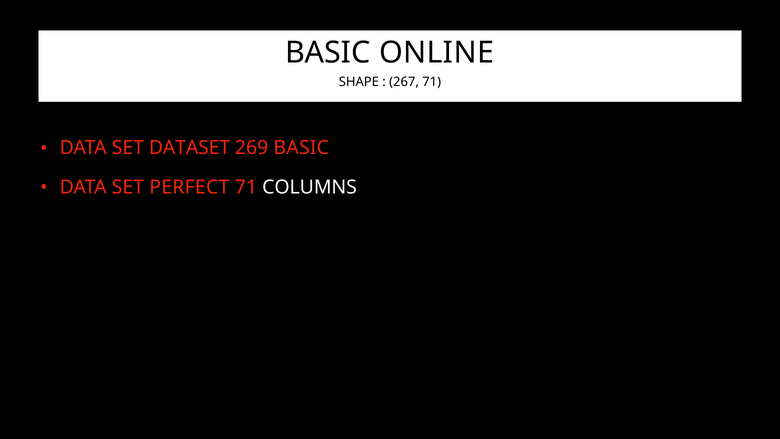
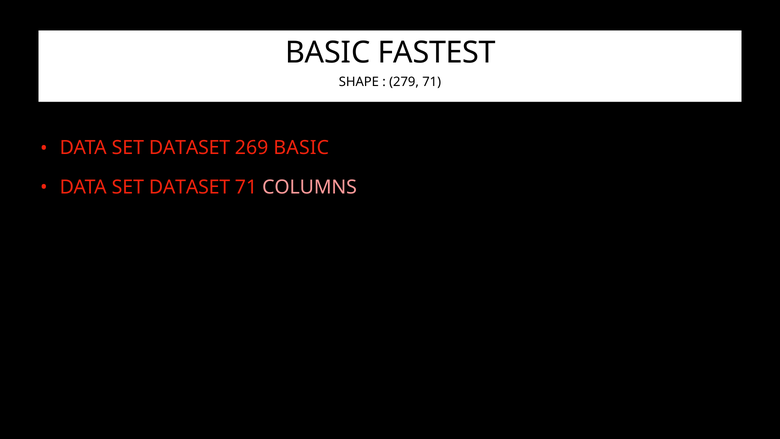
ONLINE: ONLINE -> FASTEST
267: 267 -> 279
PERFECT at (189, 187): PERFECT -> DATASET
COLUMNS colour: white -> pink
